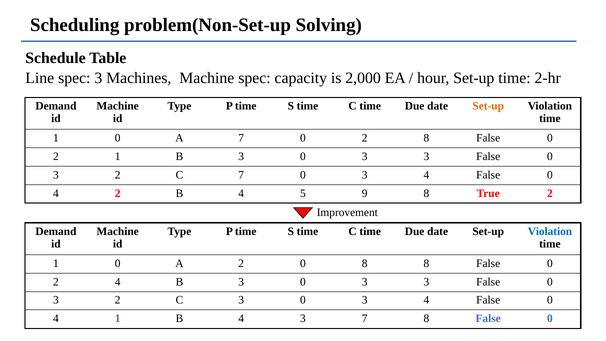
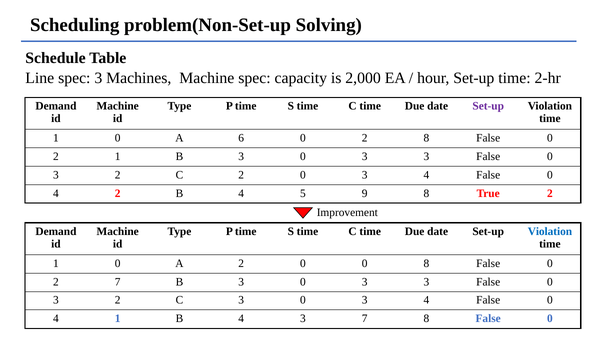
Set-up at (488, 106) colour: orange -> purple
A 7: 7 -> 6
C 7: 7 -> 2
0 8: 8 -> 0
2 4: 4 -> 7
